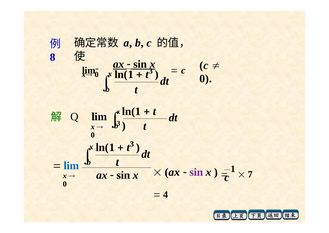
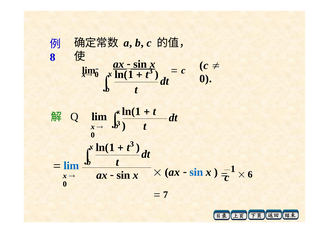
sin at (196, 172) colour: purple -> blue
7: 7 -> 6
4: 4 -> 7
